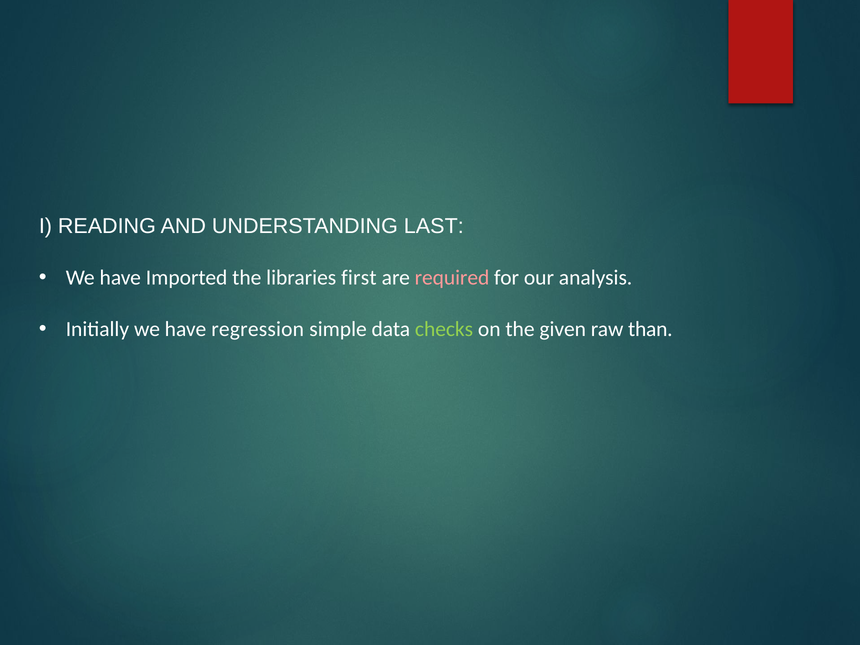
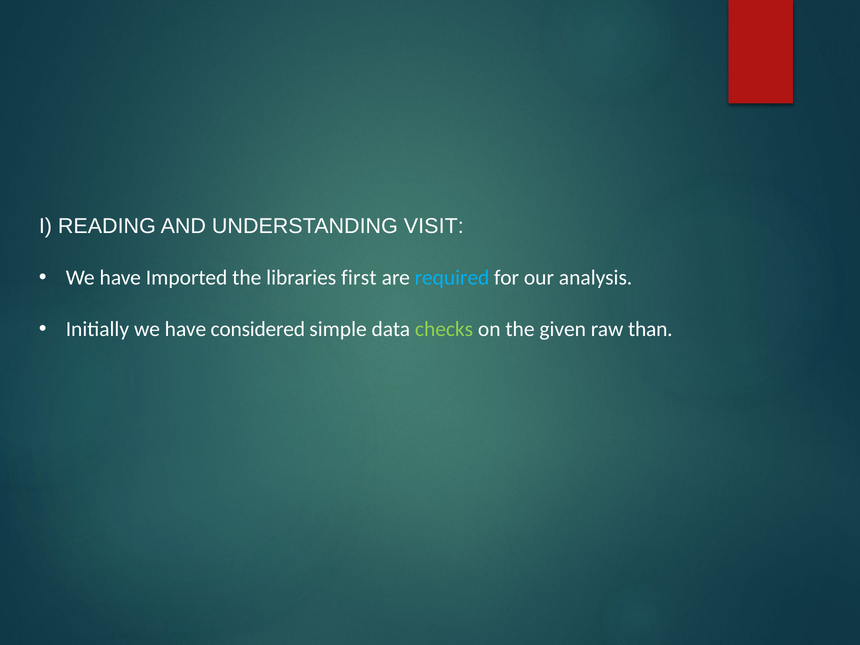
LAST: LAST -> VISIT
required colour: pink -> light blue
regression: regression -> considered
